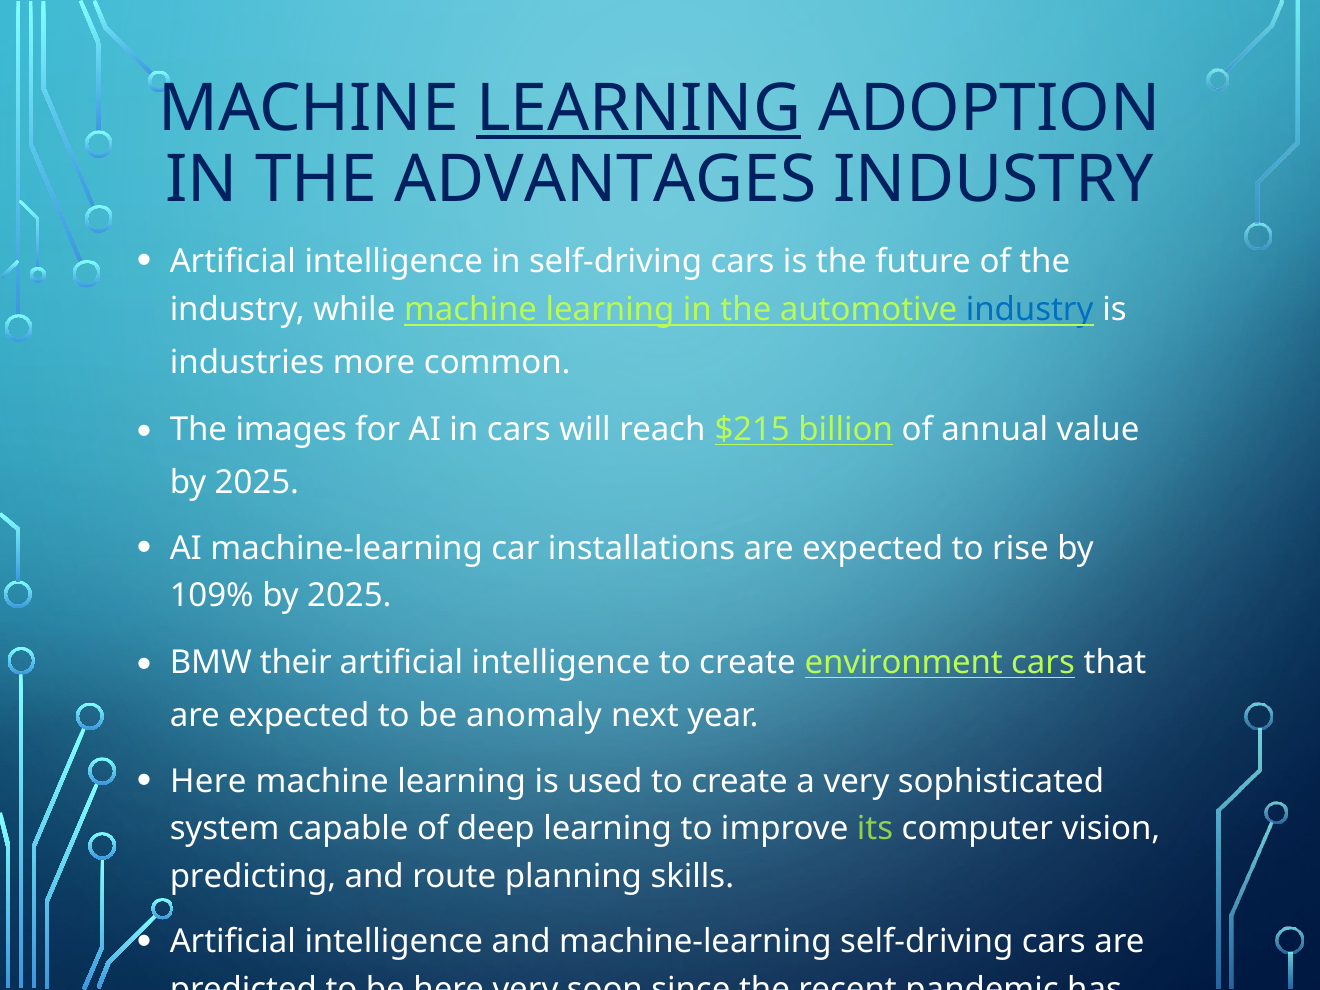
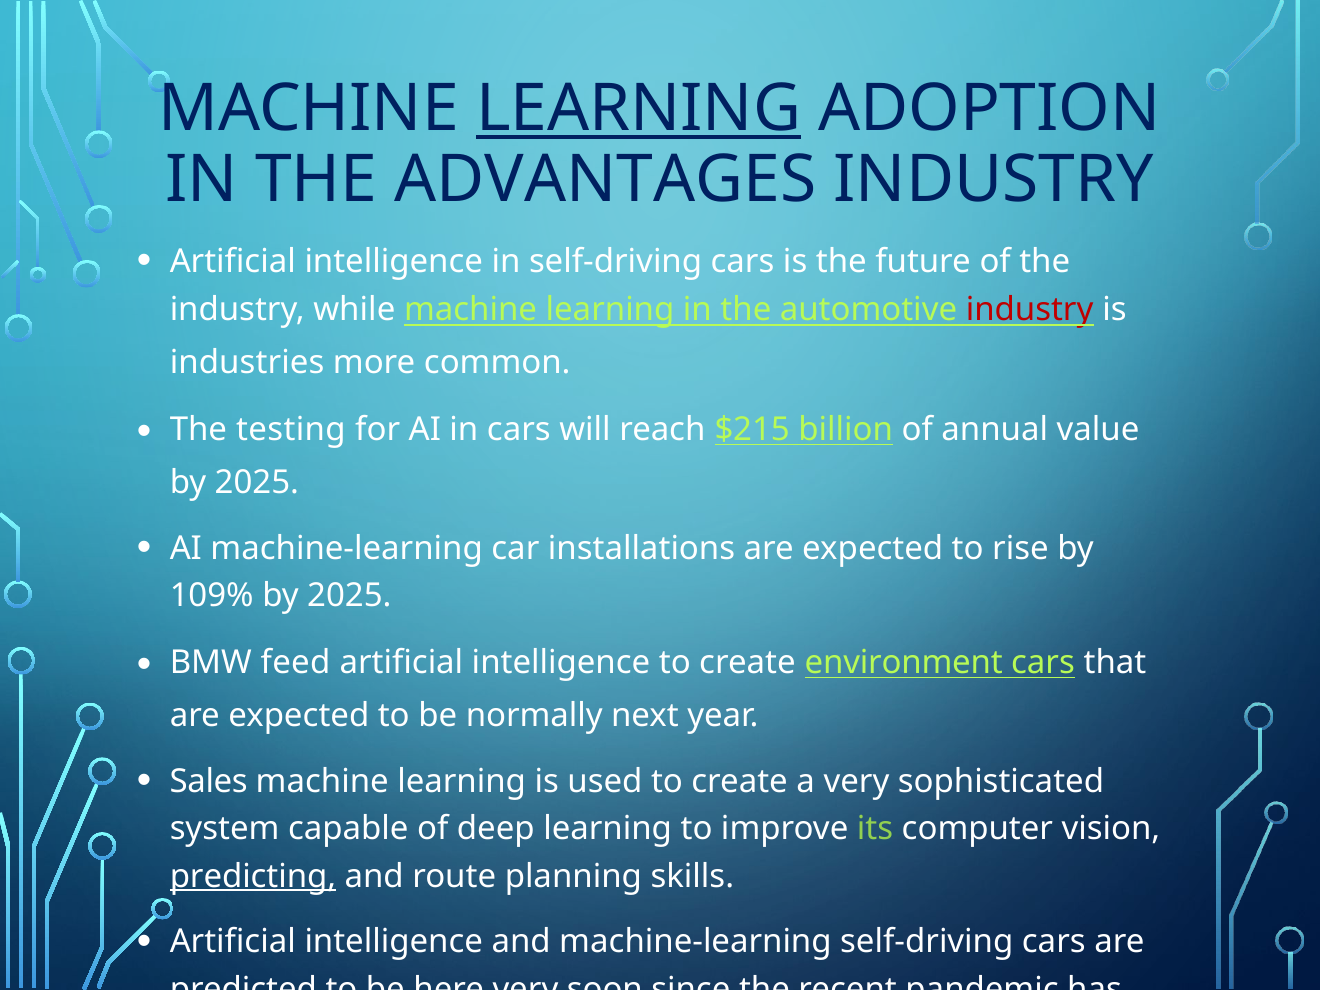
industry at (1030, 310) colour: blue -> red
images: images -> testing
their: their -> feed
anomaly: anomaly -> normally
Here at (208, 781): Here -> Sales
predicting underline: none -> present
